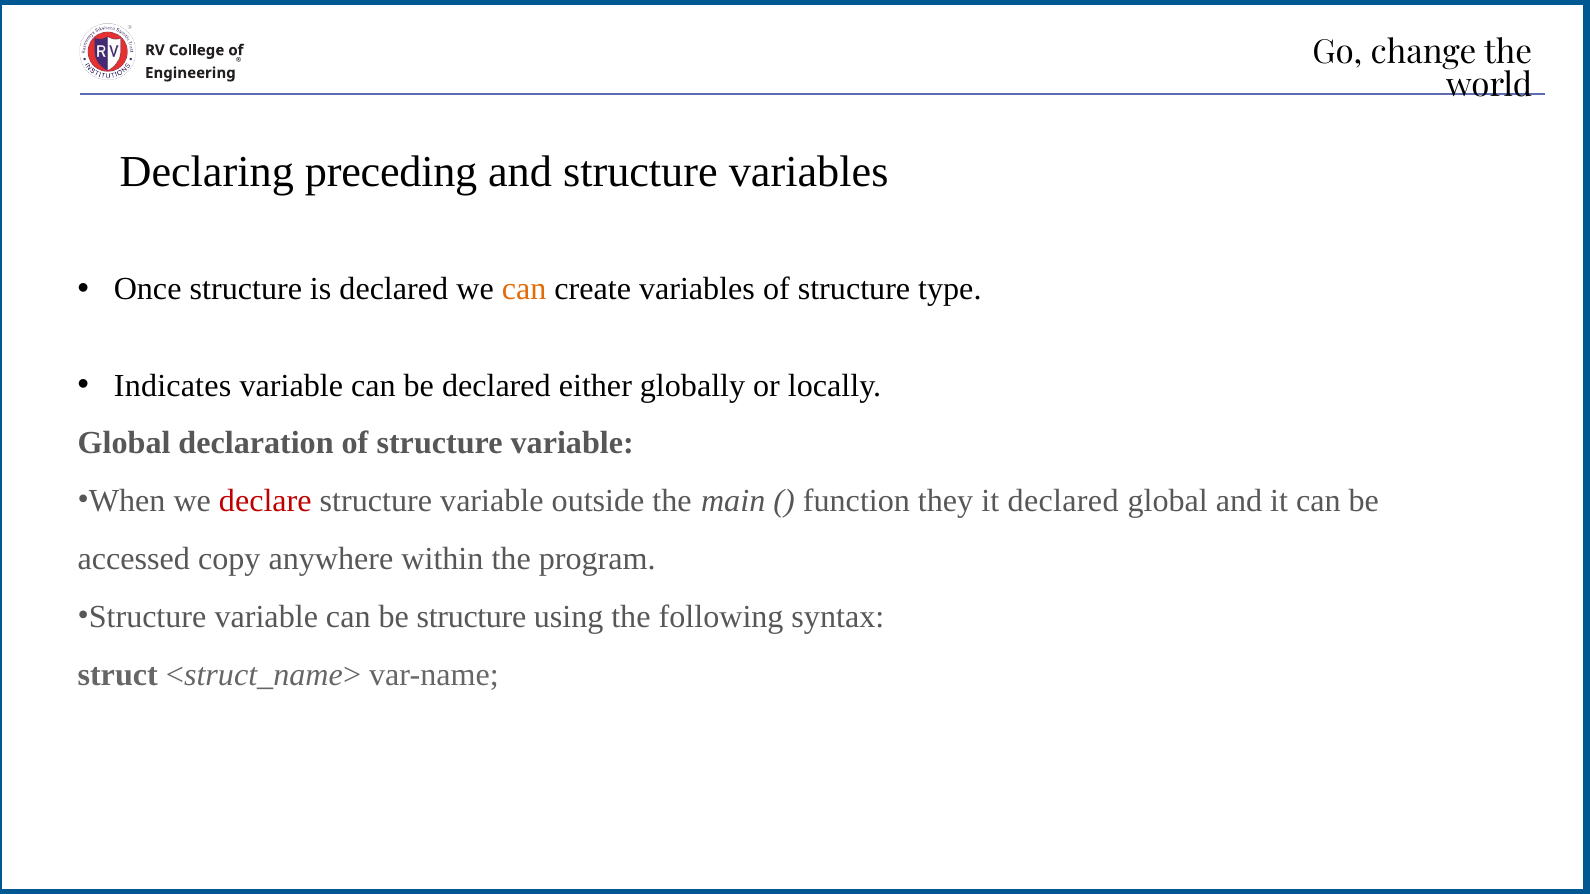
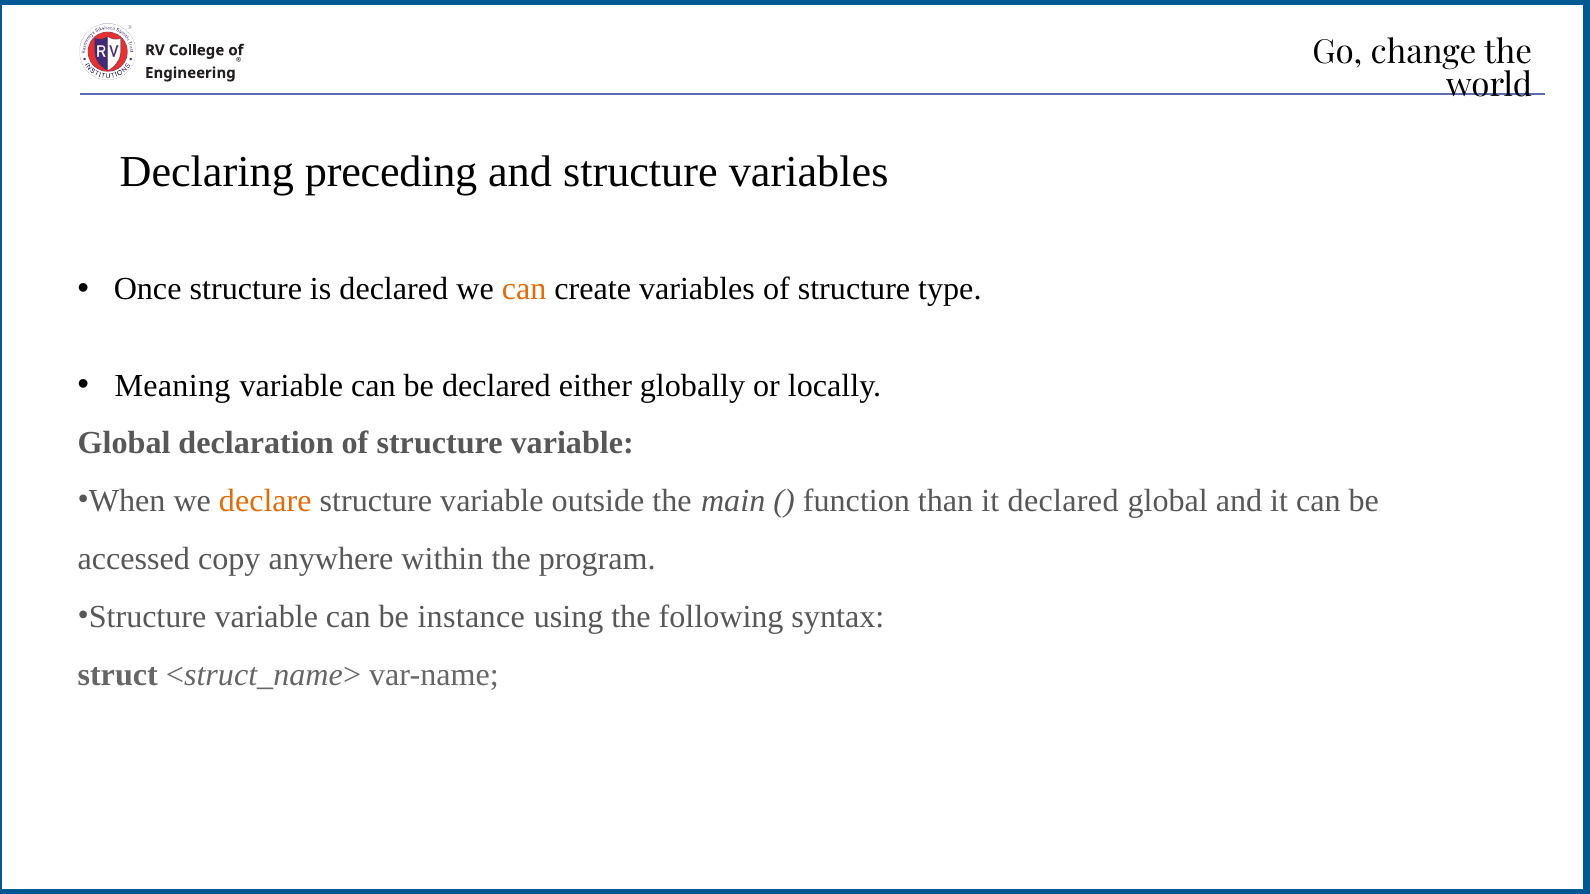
Indicates: Indicates -> Meaning
declare colour: red -> orange
they: they -> than
be structure: structure -> instance
